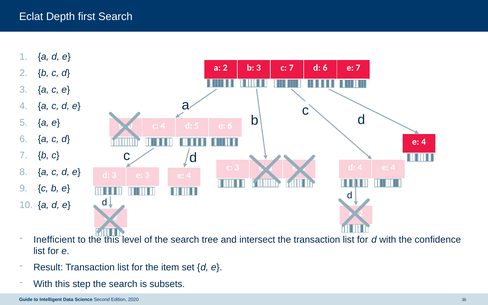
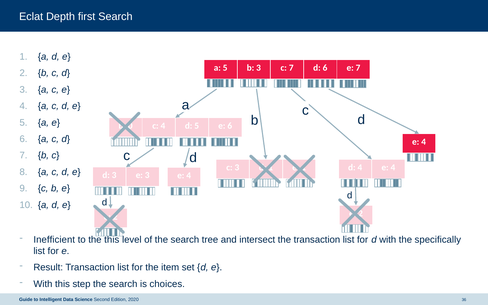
a 2: 2 -> 5
confidence: confidence -> specifically
subsets: subsets -> choices
